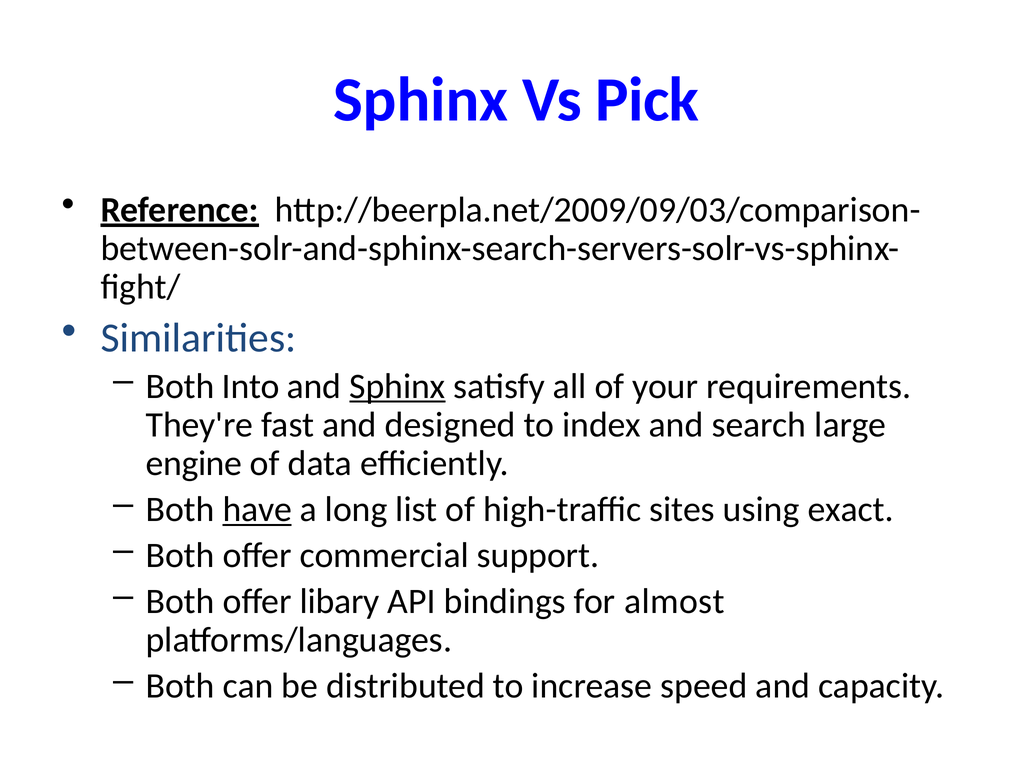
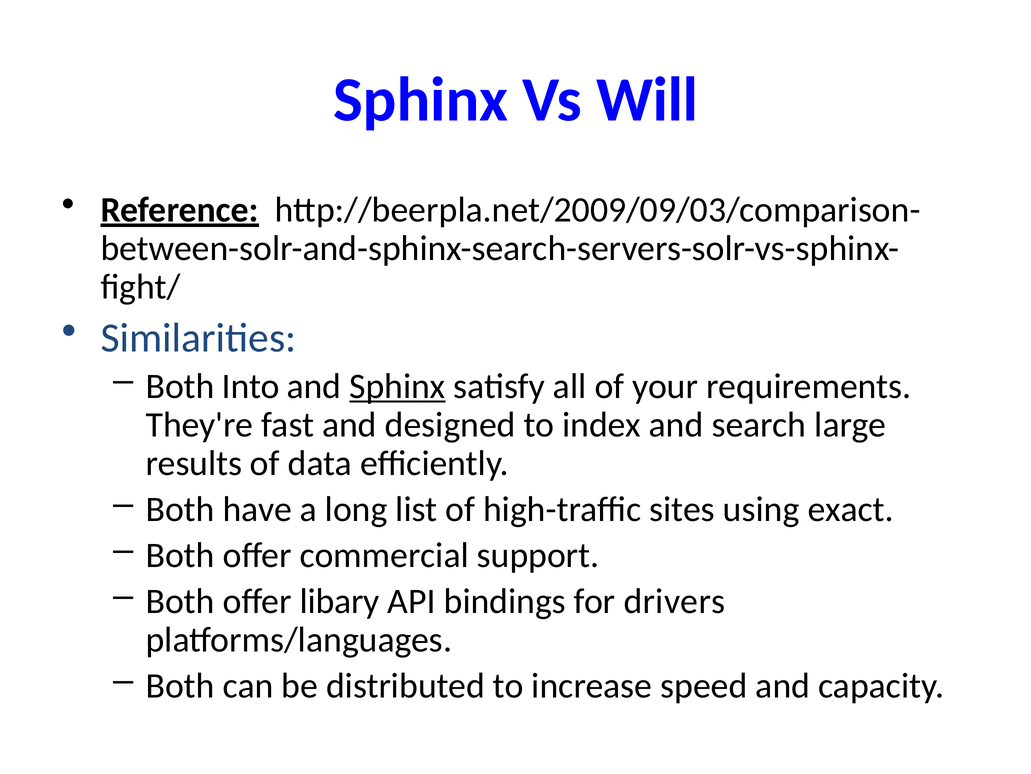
Pick: Pick -> Will
engine: engine -> results
have underline: present -> none
almost: almost -> drivers
